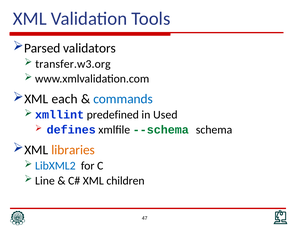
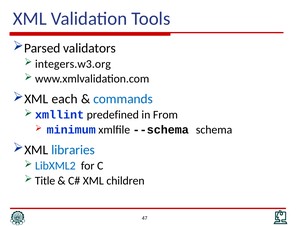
transfer.w3.org: transfer.w3.org -> integers.w3.org
Used: Used -> From
defines: defines -> minimum
--schema colour: green -> black
libraries colour: orange -> blue
Line: Line -> Title
